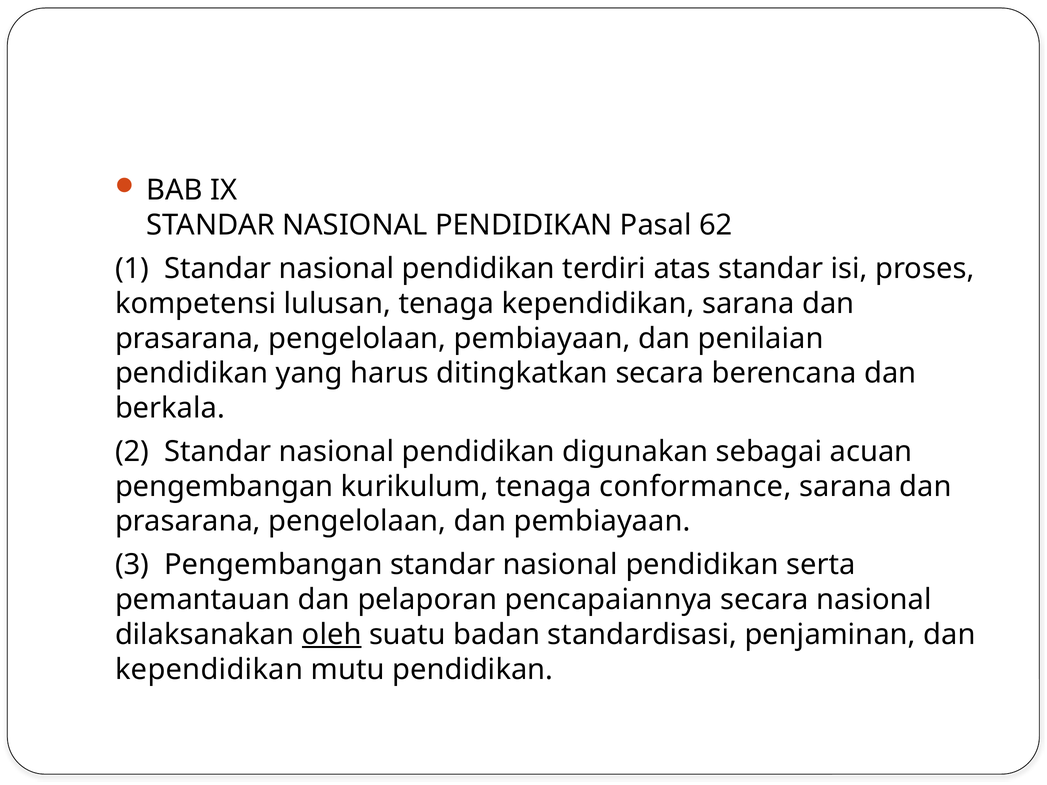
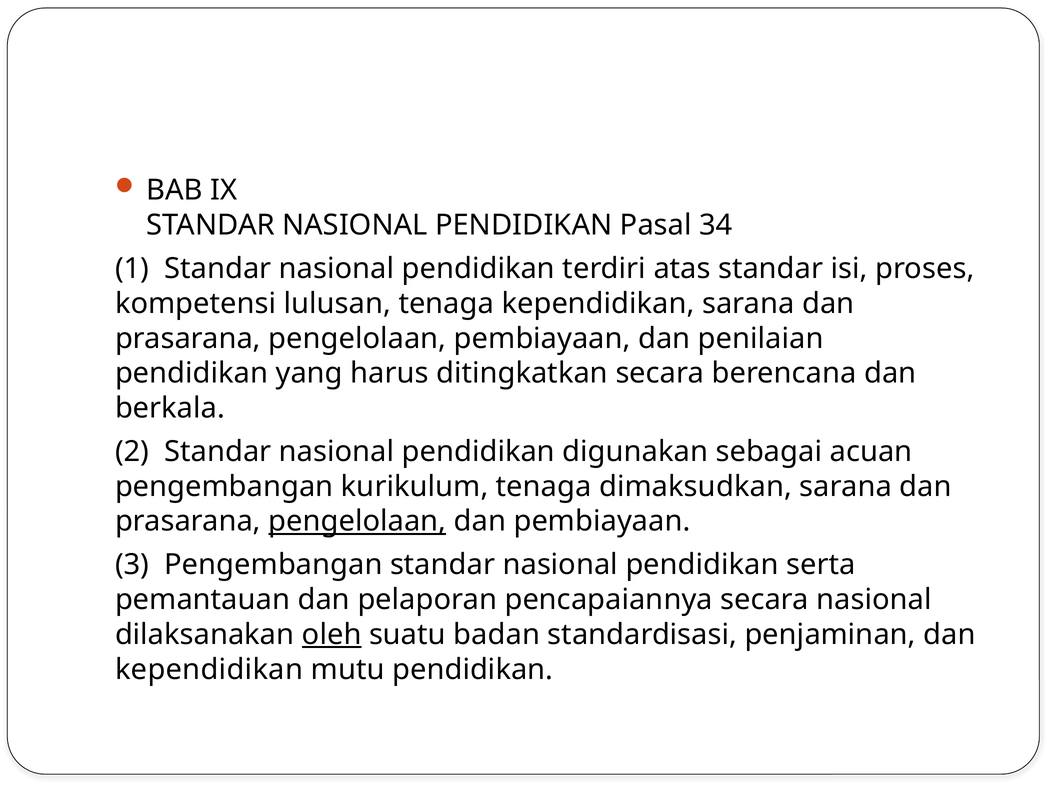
62: 62 -> 34
conformance: conformance -> dimaksudkan
pengelolaan at (357, 522) underline: none -> present
